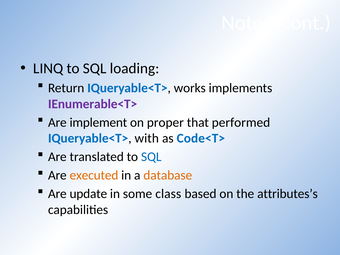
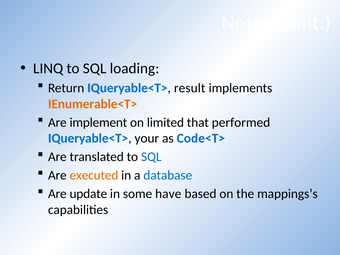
works: works -> result
IEnumerable<T> colour: purple -> orange
proper: proper -> limited
with: with -> your
database colour: orange -> blue
class: class -> have
attributes’s: attributes’s -> mappings’s
